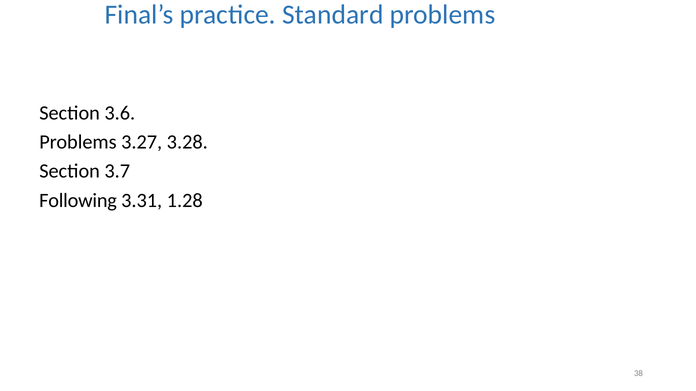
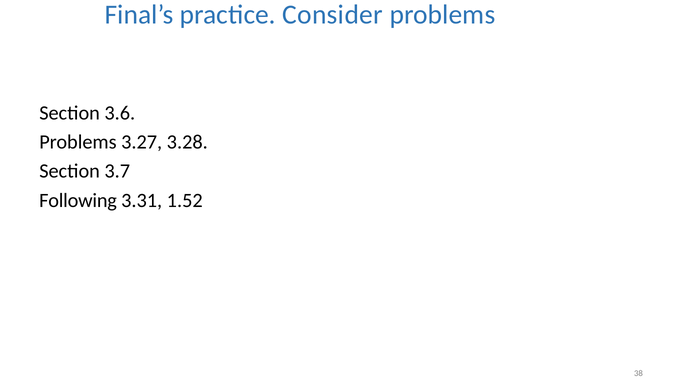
Standard: Standard -> Consider
1.28: 1.28 -> 1.52
